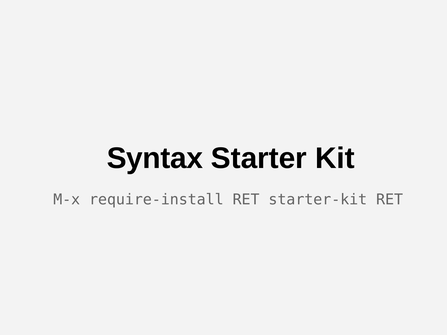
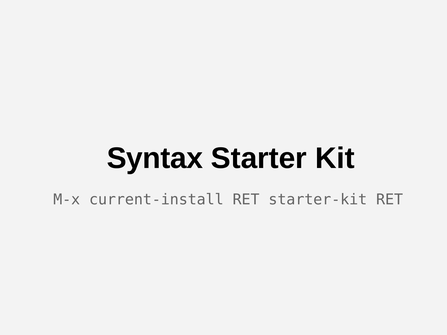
require-install: require-install -> current-install
